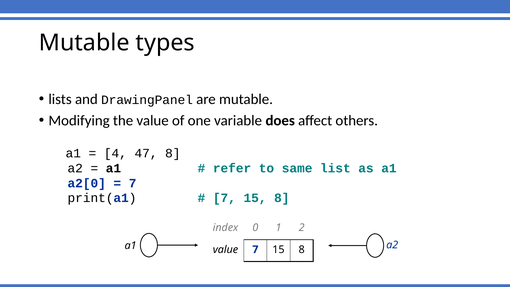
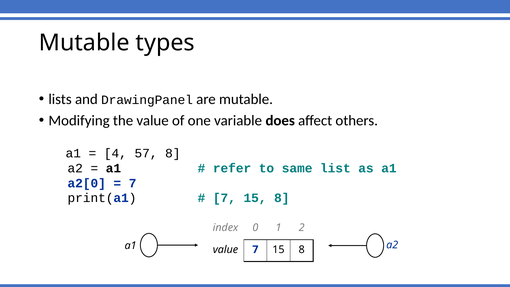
47: 47 -> 57
